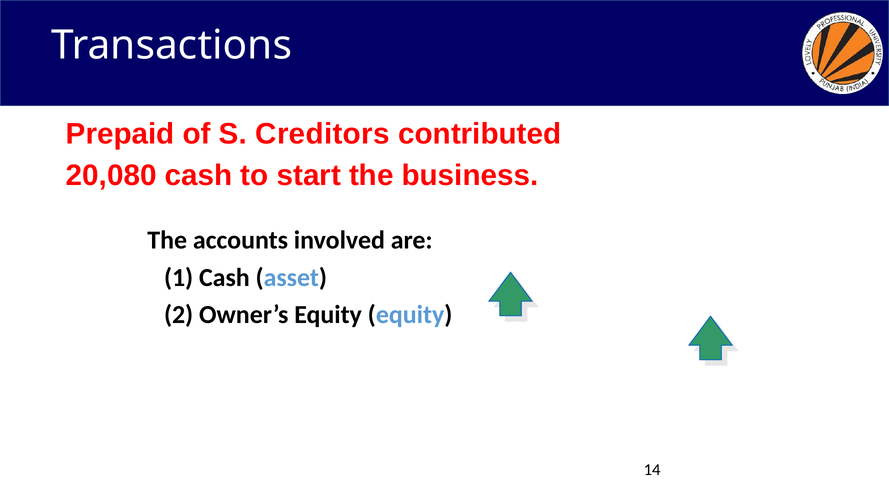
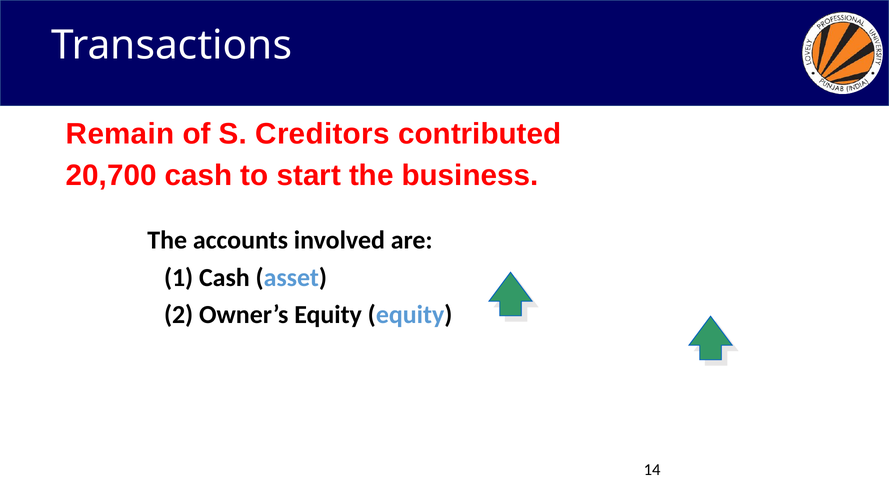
Prepaid: Prepaid -> Remain
20,080: 20,080 -> 20,700
